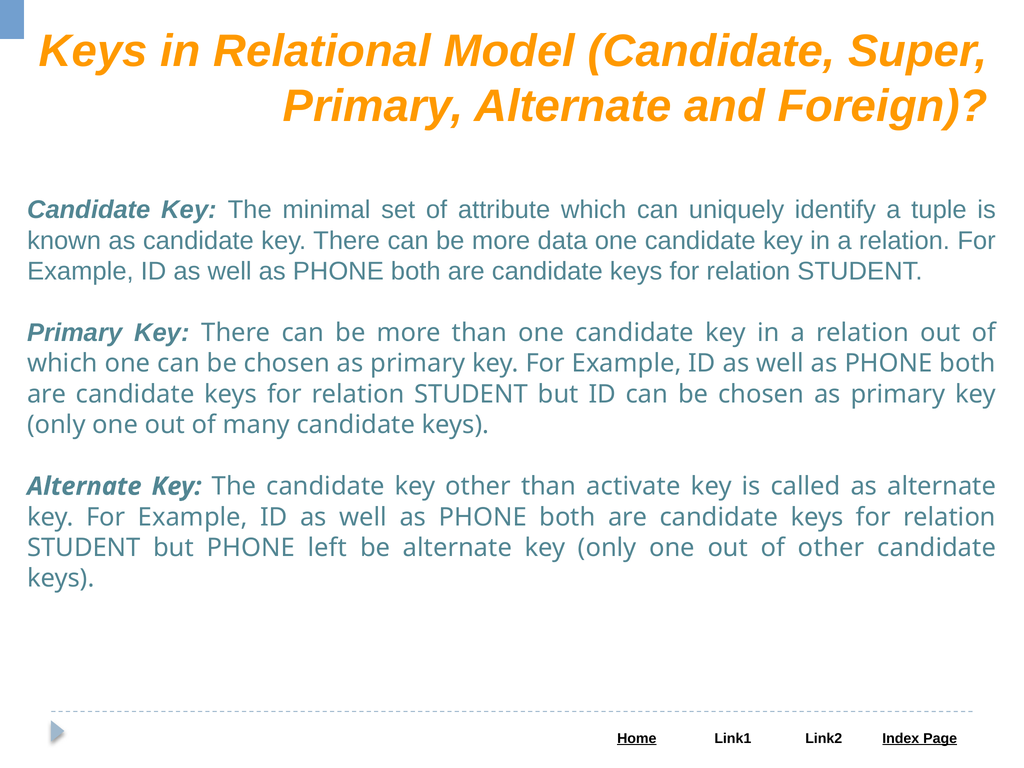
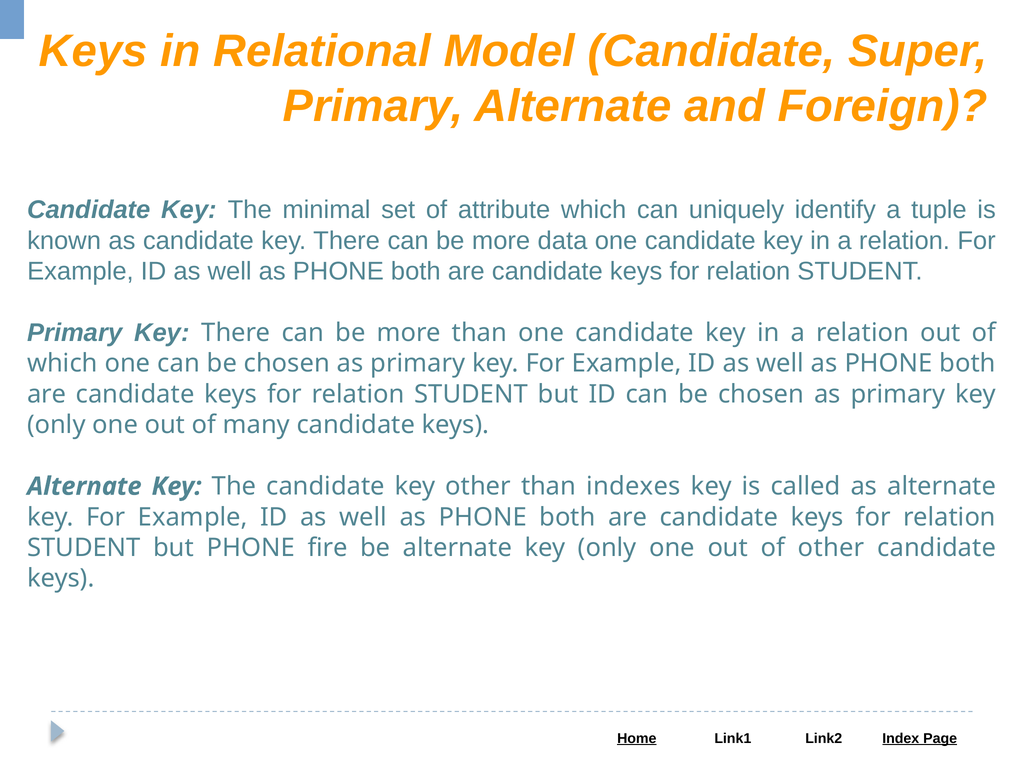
activate: activate -> indexes
left: left -> fire
